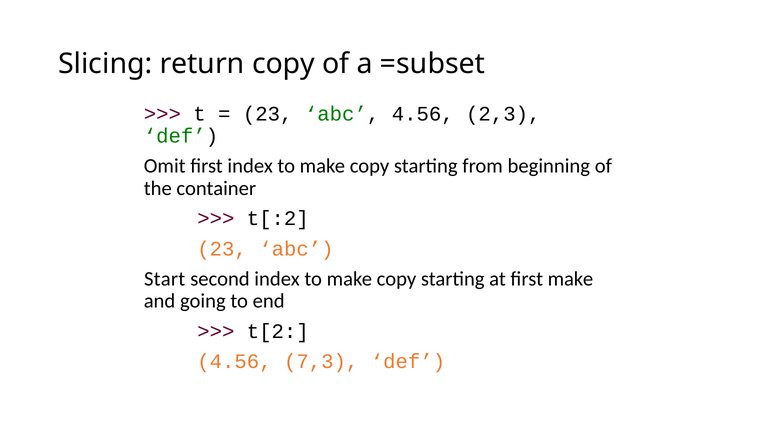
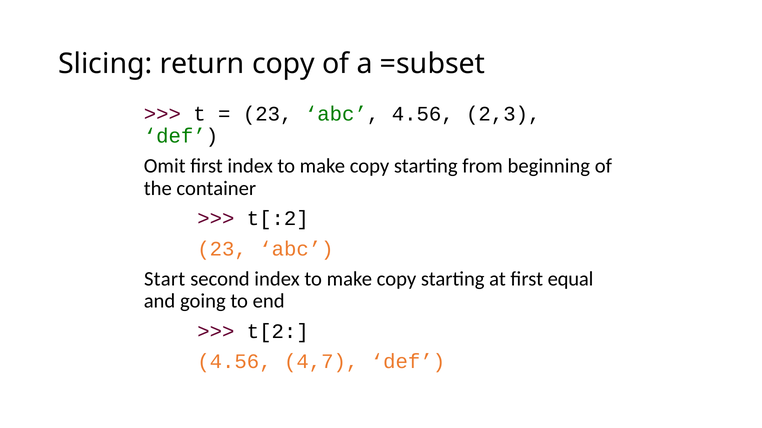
first make: make -> equal
7,3: 7,3 -> 4,7
